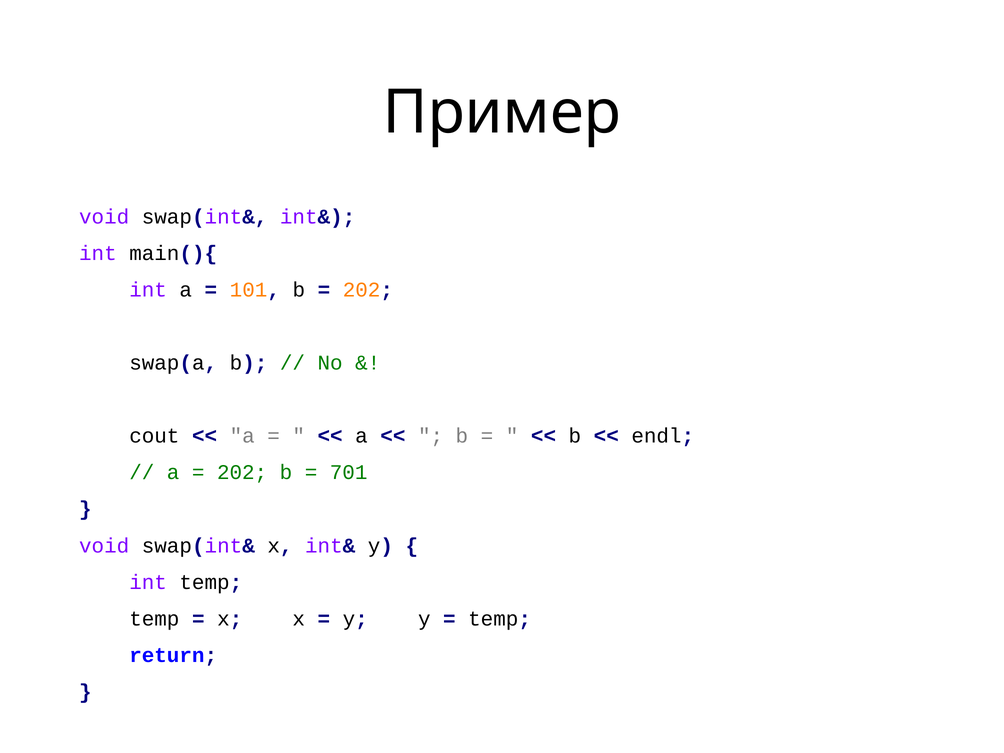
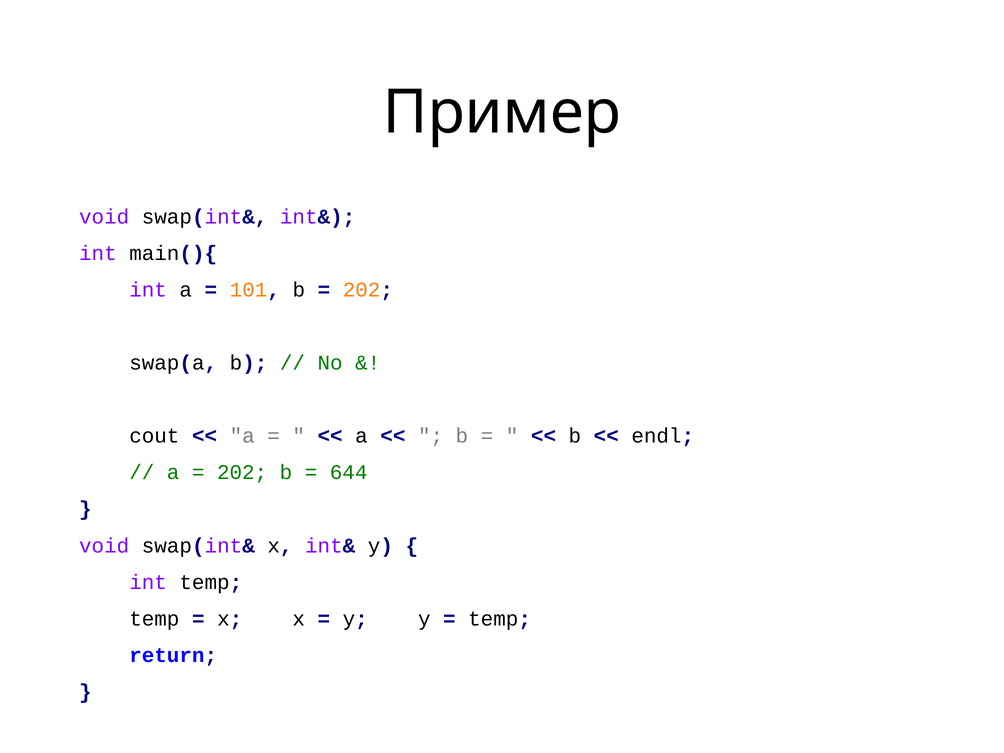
701: 701 -> 644
